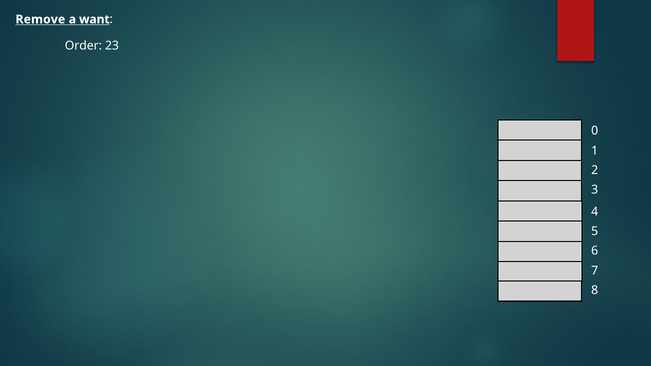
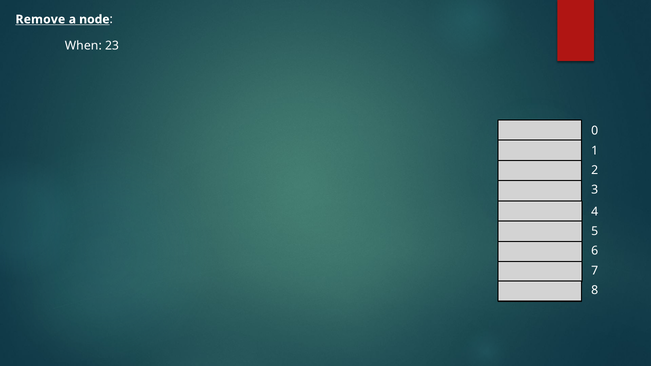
want: want -> node
Order: Order -> When
